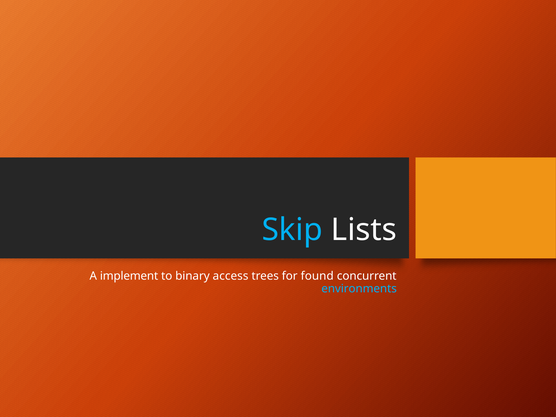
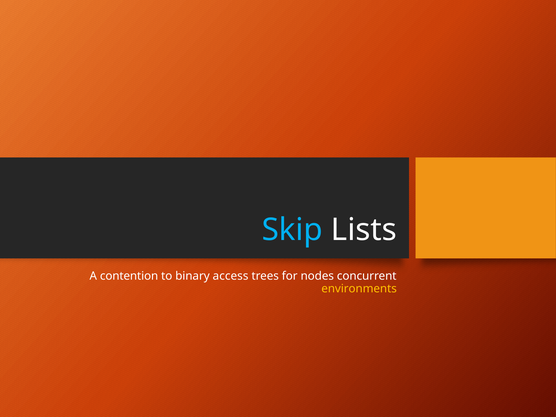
implement: implement -> contention
found: found -> nodes
environments colour: light blue -> yellow
